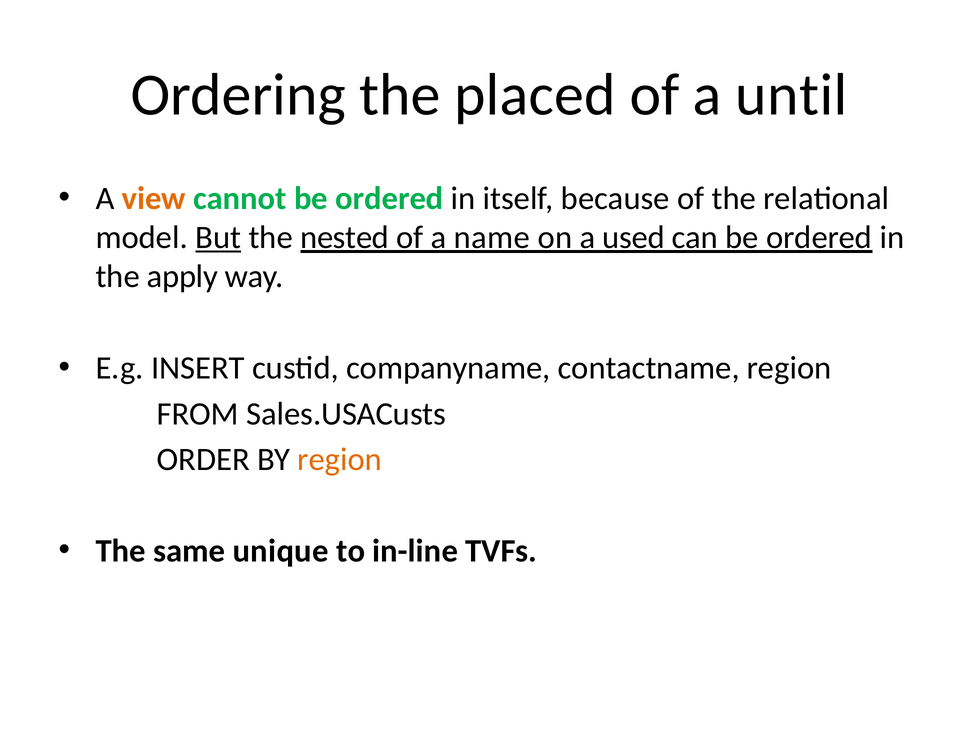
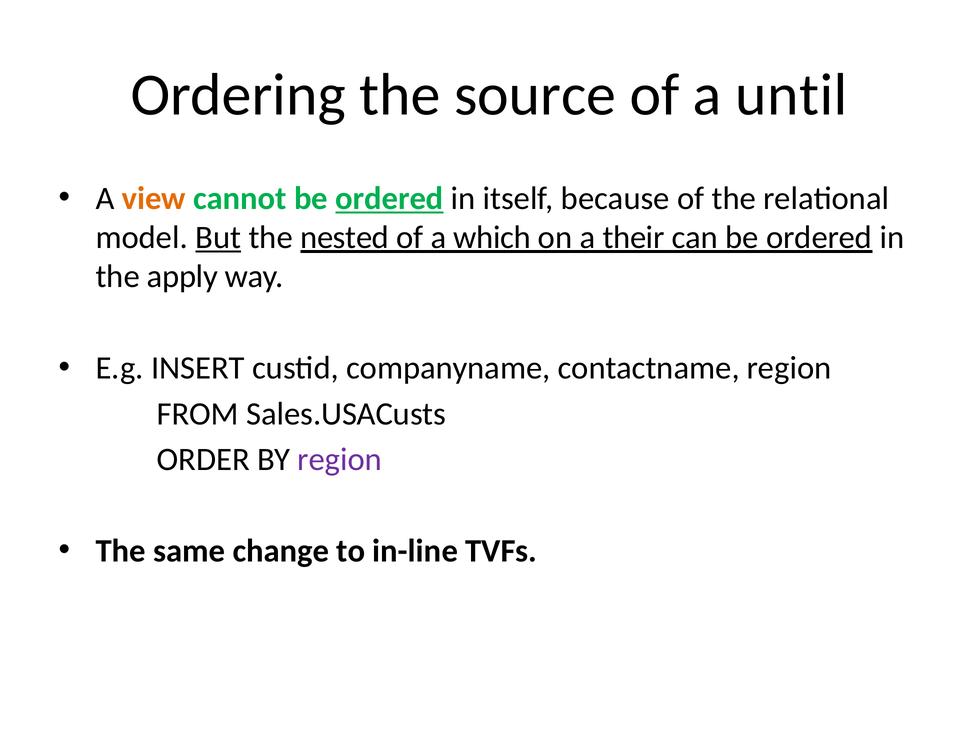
placed: placed -> source
ordered at (389, 198) underline: none -> present
name: name -> which
used: used -> their
region at (340, 460) colour: orange -> purple
unique: unique -> change
